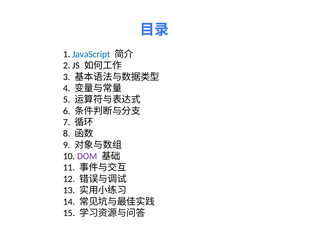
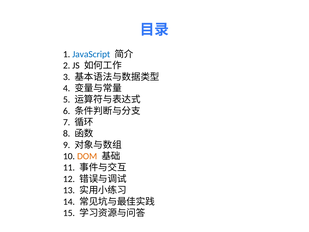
DOM colour: purple -> orange
